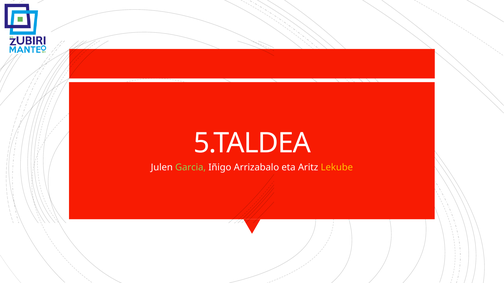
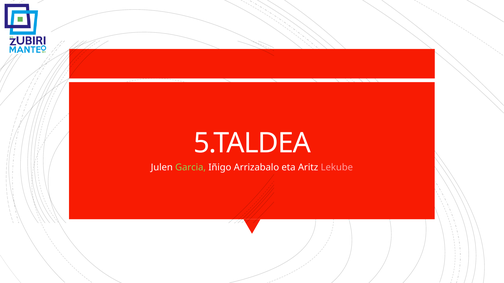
Lekube colour: yellow -> pink
